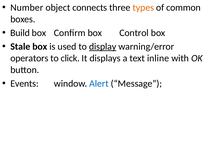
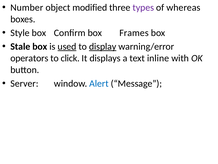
connects: connects -> modified
types colour: orange -> purple
common: common -> whereas
Build: Build -> Style
Control: Control -> Frames
used underline: none -> present
Events: Events -> Server
